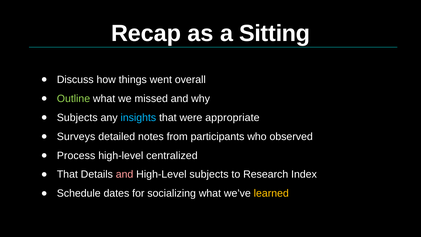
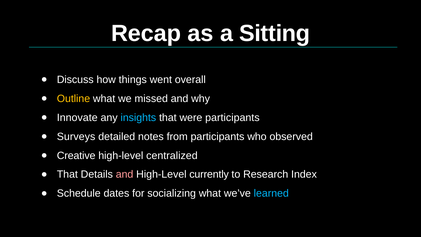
Outline colour: light green -> yellow
Subjects at (77, 118): Subjects -> Innovate
were appropriate: appropriate -> participants
Process: Process -> Creative
High-Level subjects: subjects -> currently
learned colour: yellow -> light blue
